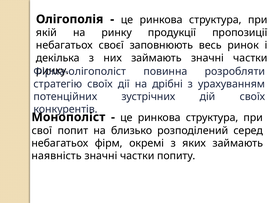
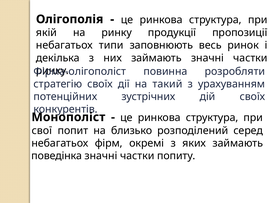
своєї: своєї -> типи
дрібні: дрібні -> такий
наявність: наявність -> поведінка
